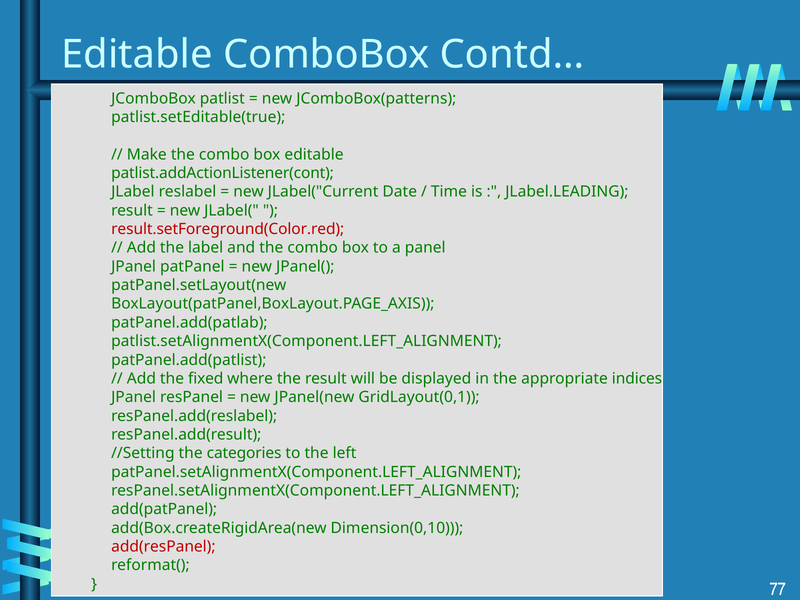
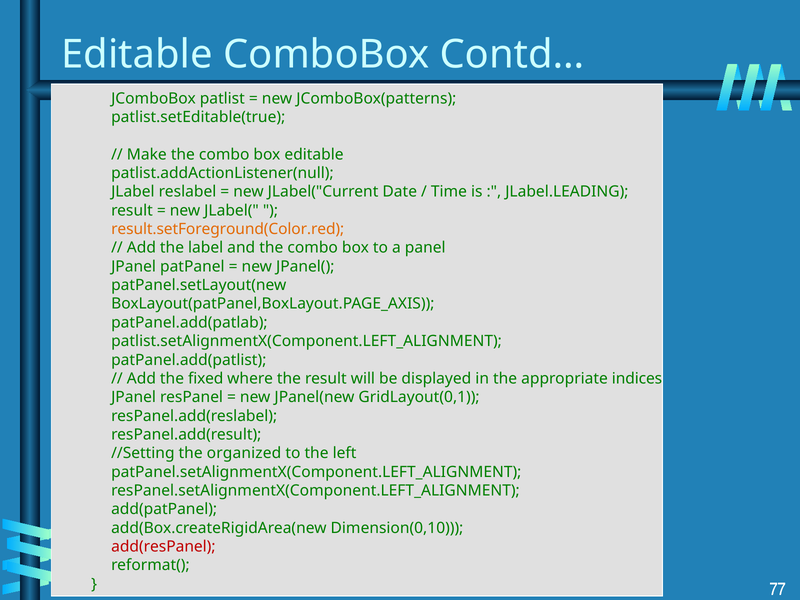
patlist.addActionListener(cont: patlist.addActionListener(cont -> patlist.addActionListener(null
result.setForeground(Color.red colour: red -> orange
categories: categories -> organized
